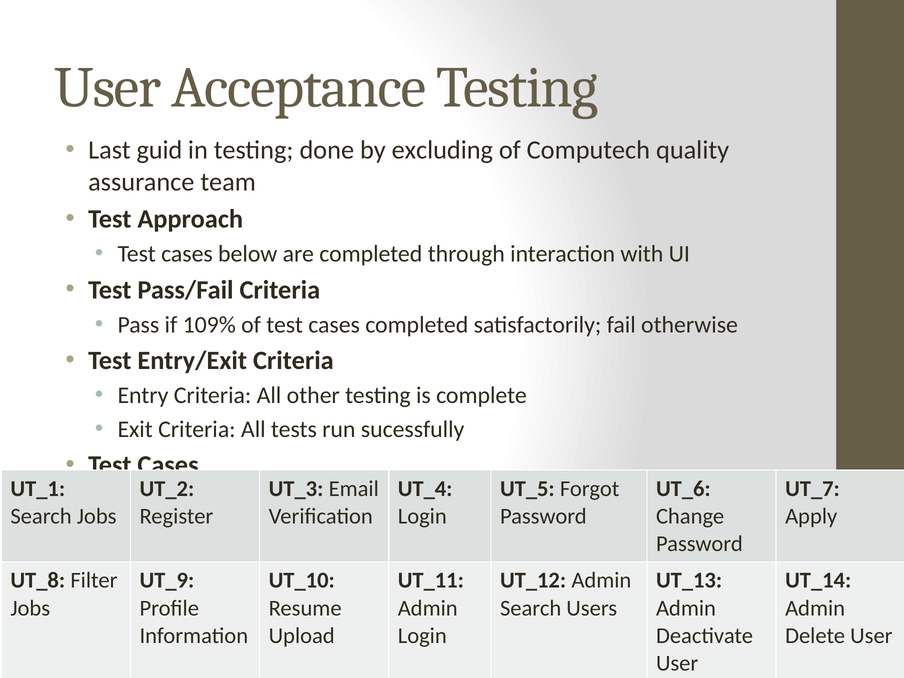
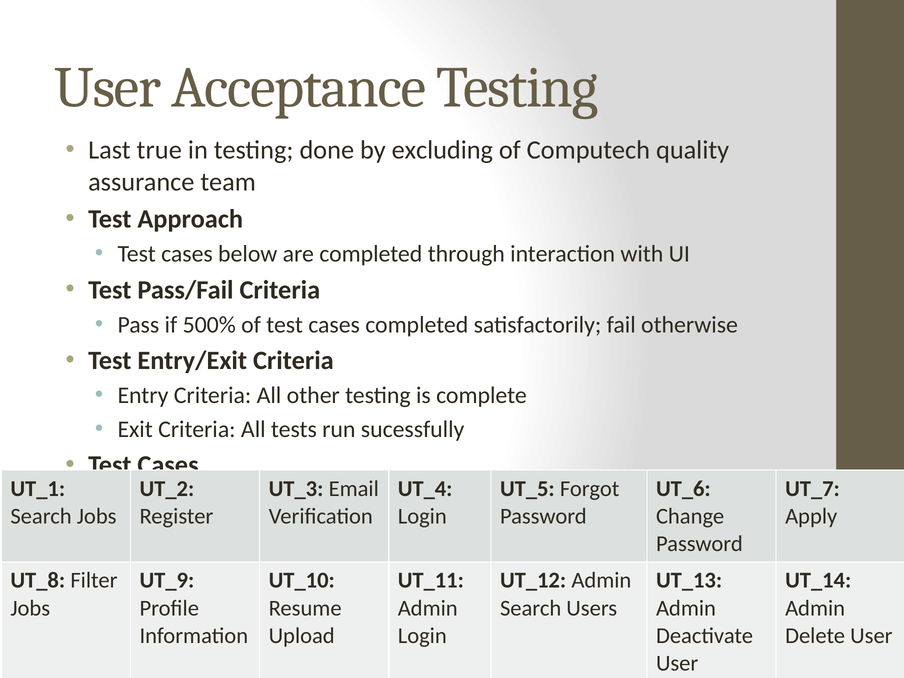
guid: guid -> true
109%: 109% -> 500%
